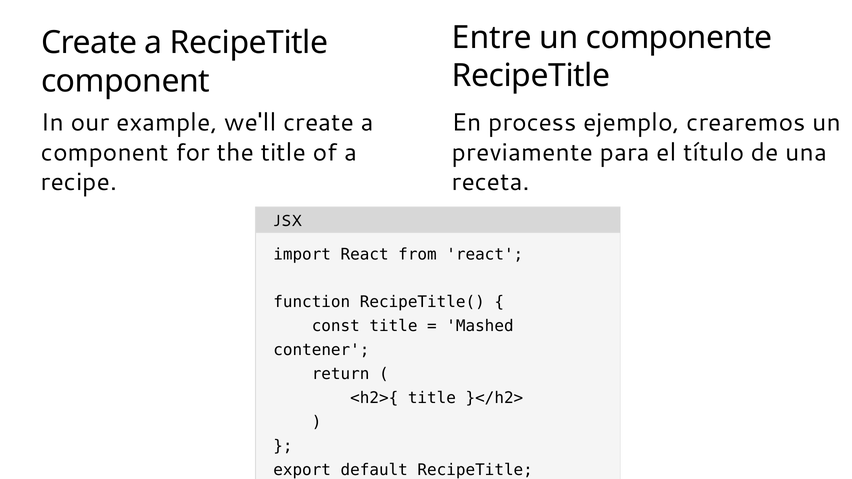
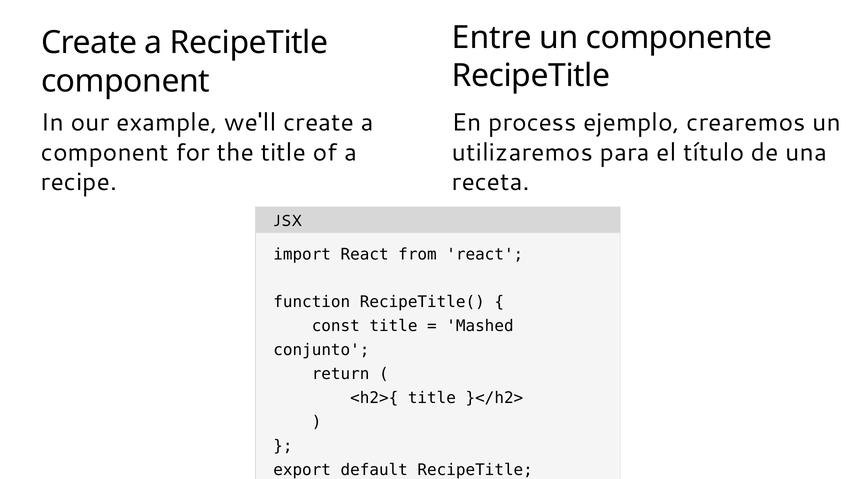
previamente: previamente -> utilizaremos
contener: contener -> conjunto
